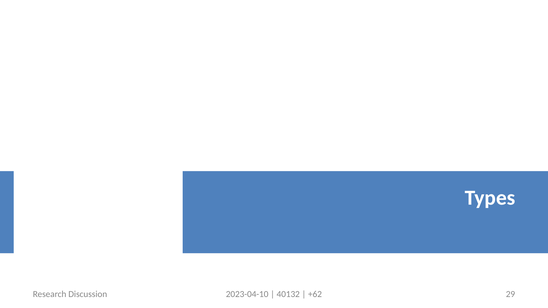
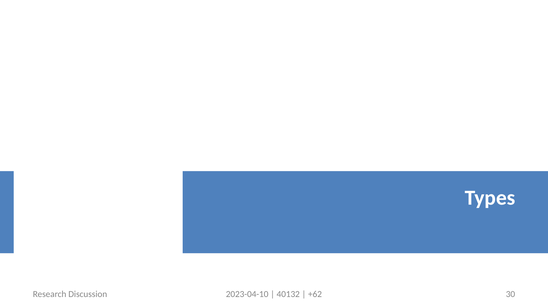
29: 29 -> 30
